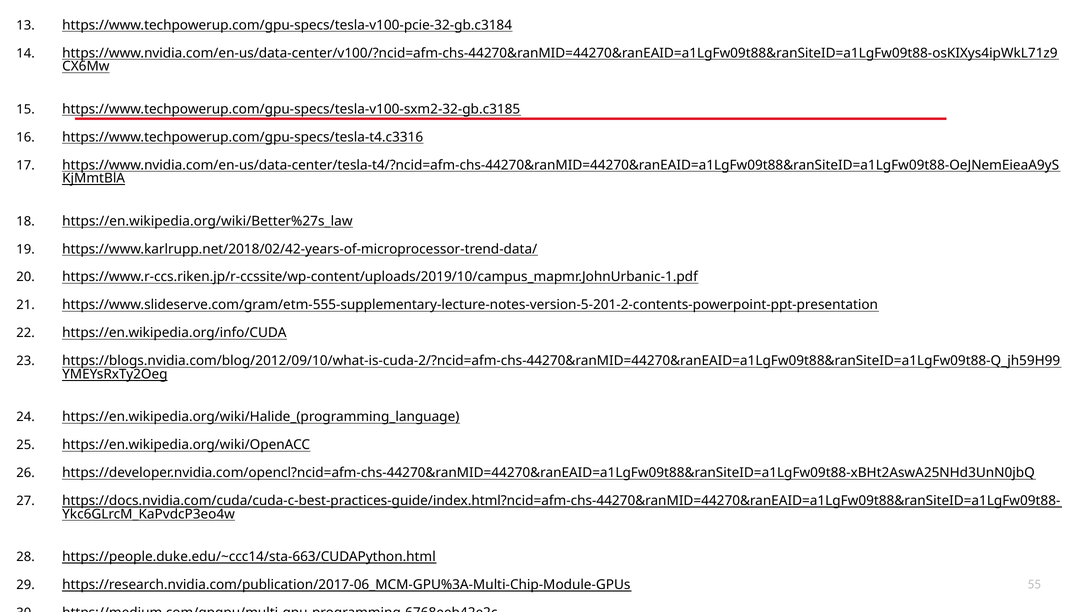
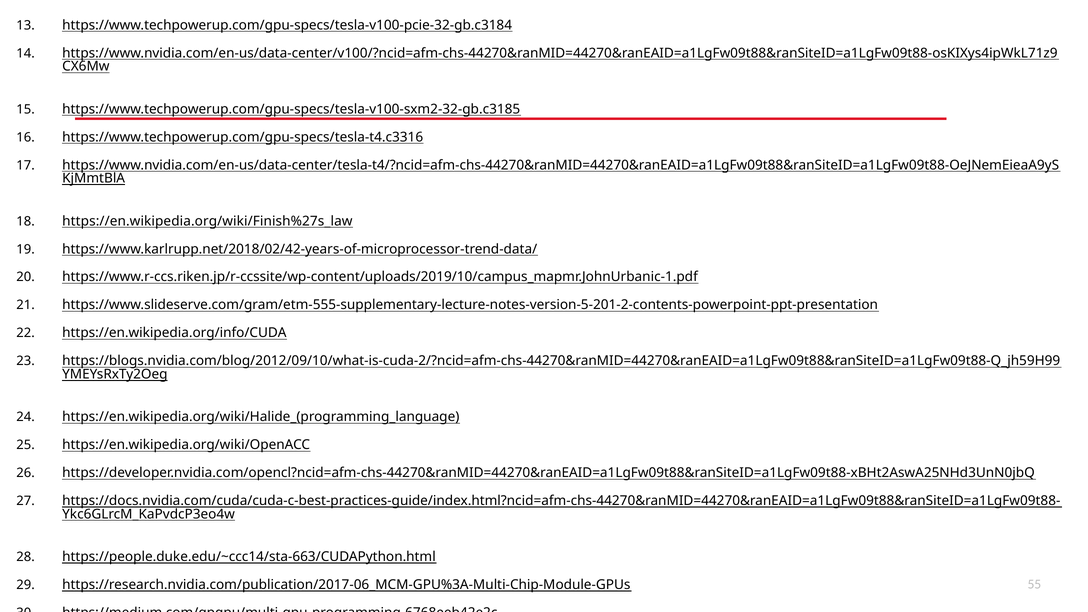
https://en.wikipedia.org/wiki/Better%27s_law: https://en.wikipedia.org/wiki/Better%27s_law -> https://en.wikipedia.org/wiki/Finish%27s_law
